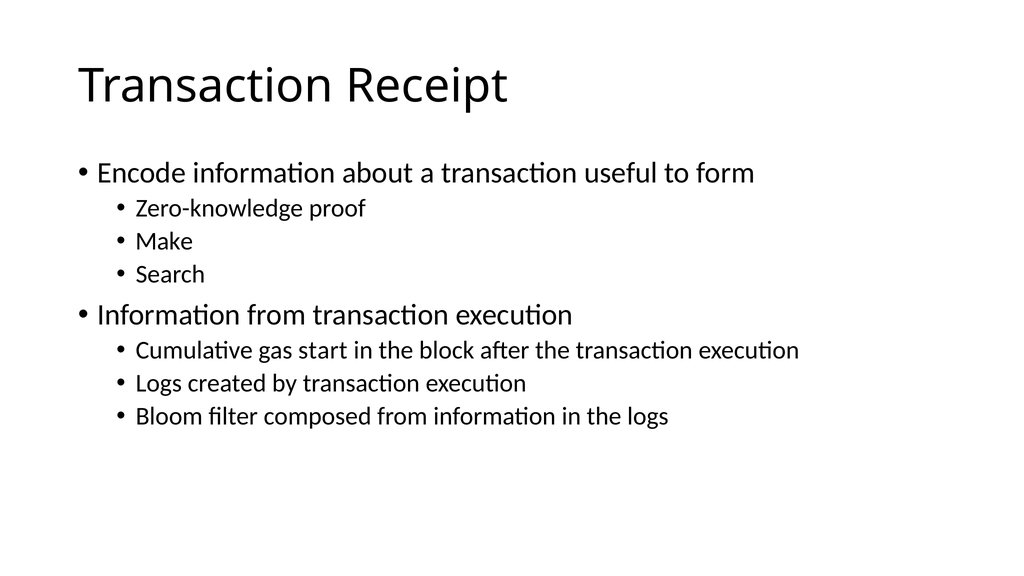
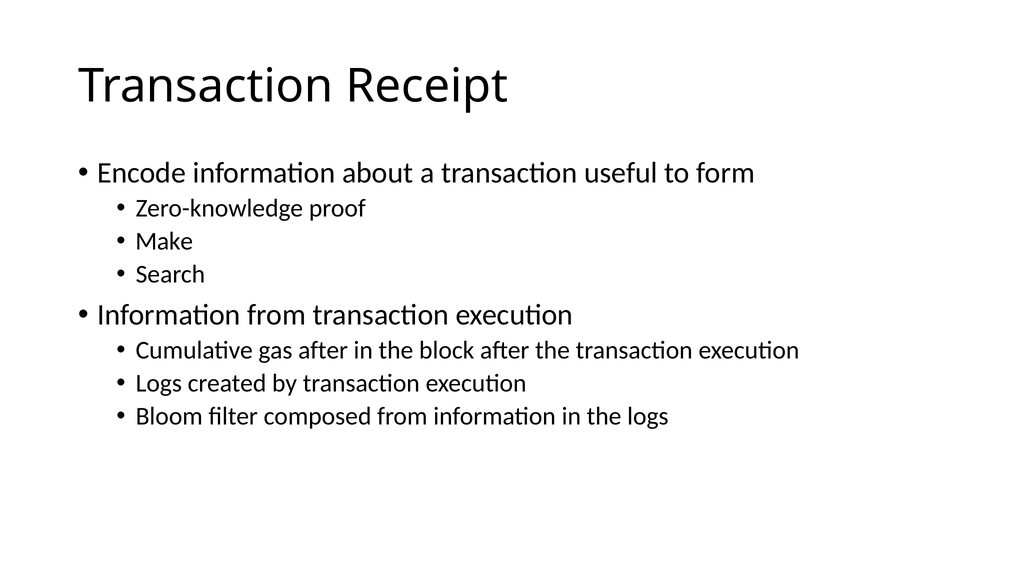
gas start: start -> after
